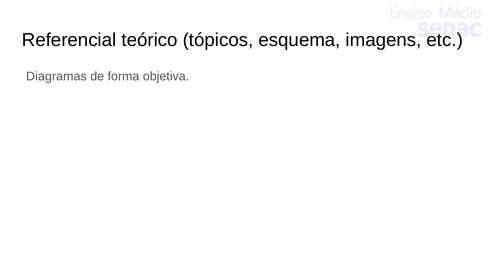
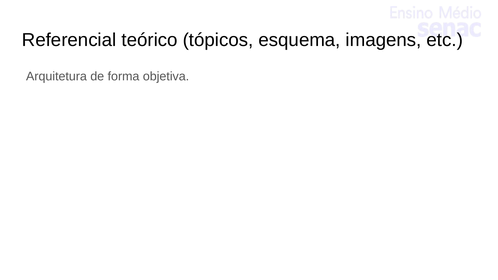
Diagramas: Diagramas -> Arquitetura
